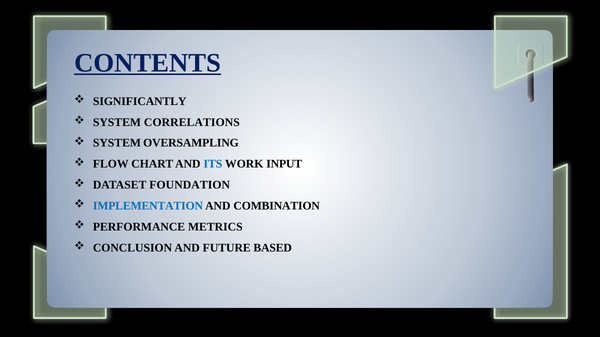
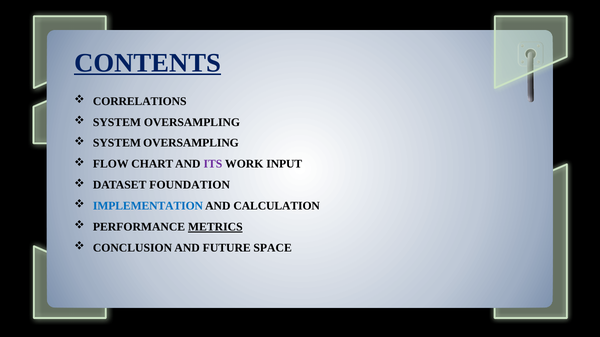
SIGNIFICANTLY: SIGNIFICANTLY -> CORRELATIONS
CORRELATIONS at (192, 122): CORRELATIONS -> OVERSAMPLING
ITS colour: blue -> purple
COMBINATION: COMBINATION -> CALCULATION
METRICS underline: none -> present
BASED: BASED -> SPACE
